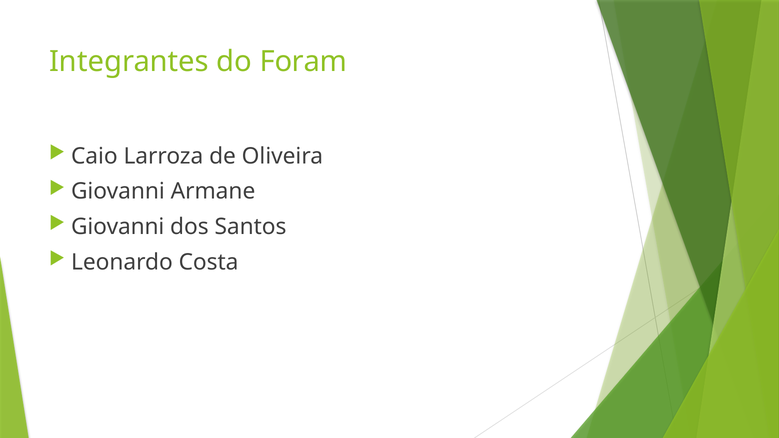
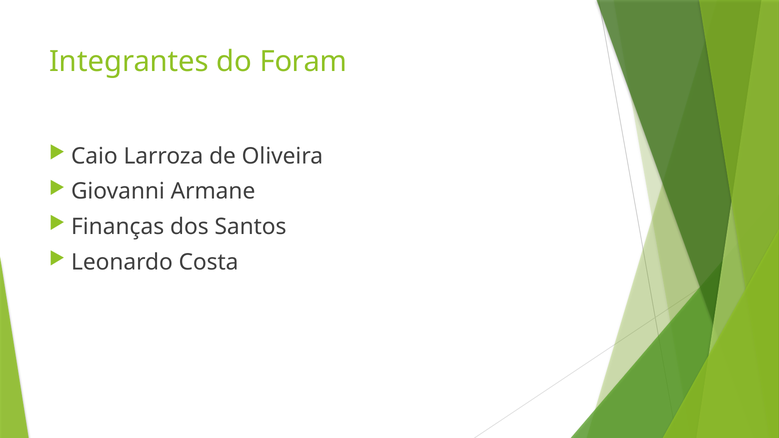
Giovanni at (118, 227): Giovanni -> Finanças
